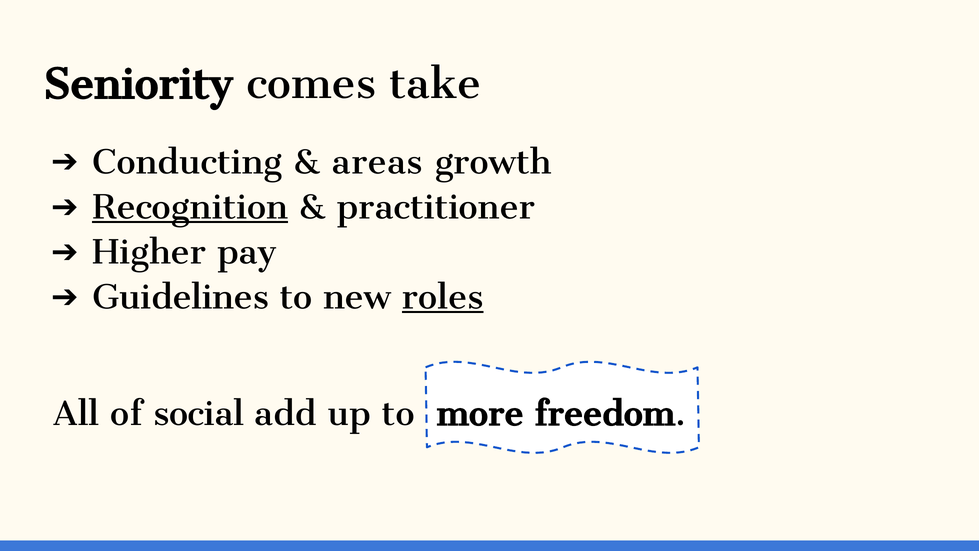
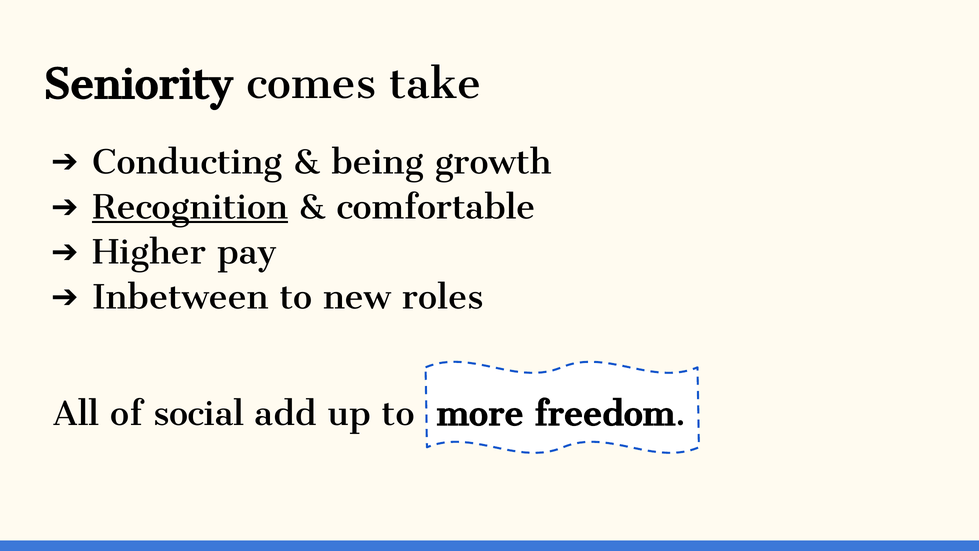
areas: areas -> being
practitioner: practitioner -> comfortable
Guidelines: Guidelines -> Inbetween
roles underline: present -> none
